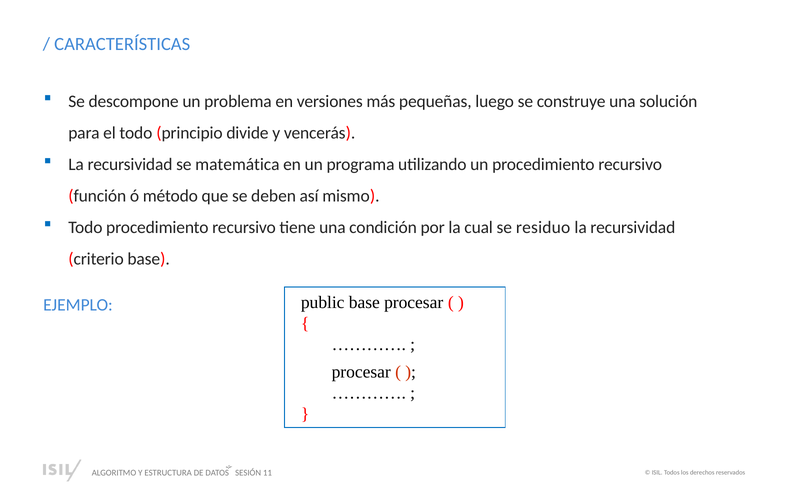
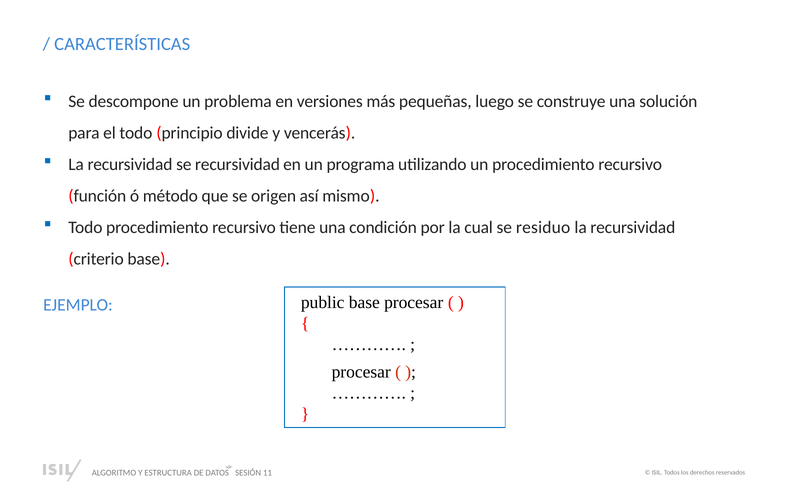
se matemática: matemática -> recursividad
deben: deben -> origen
